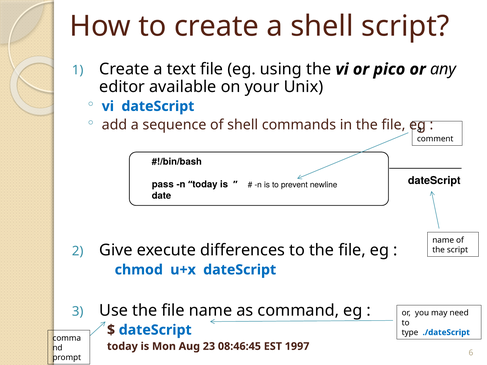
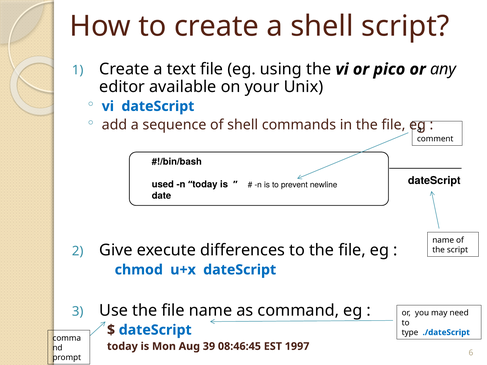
pass: pass -> used
23: 23 -> 39
